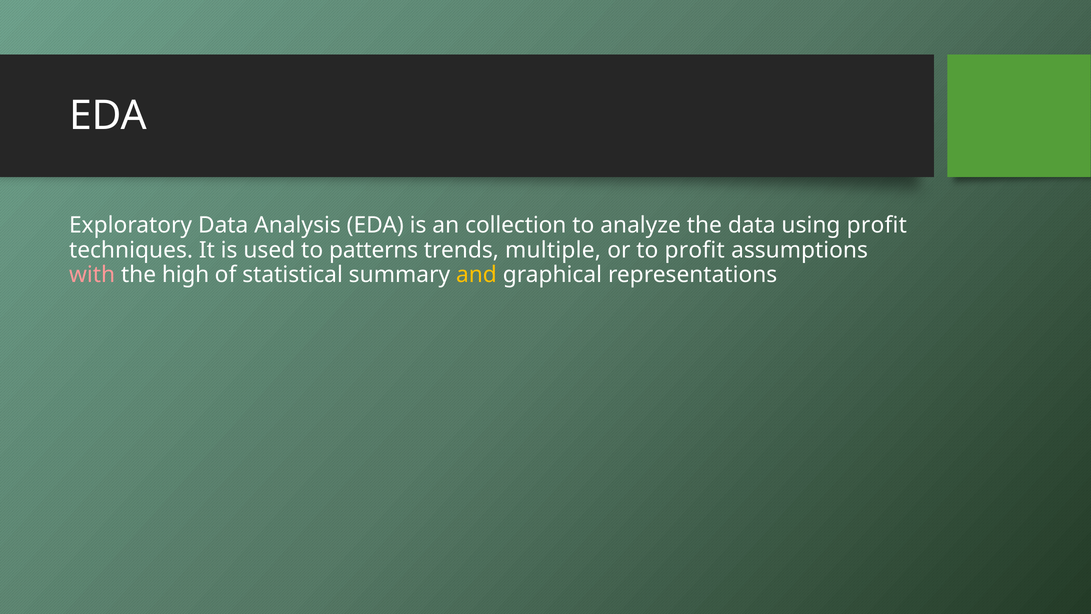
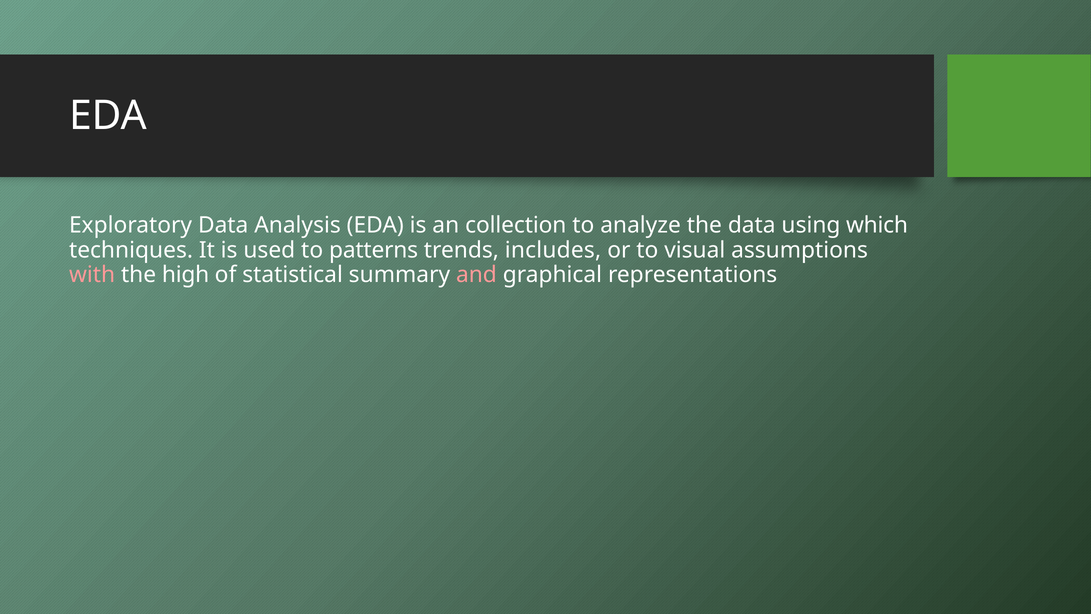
using profit: profit -> which
multiple: multiple -> includes
to profit: profit -> visual
and colour: yellow -> pink
